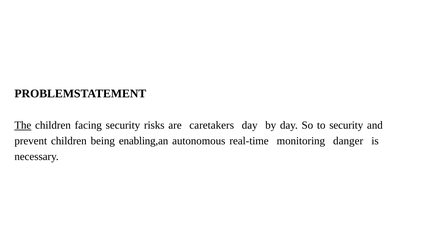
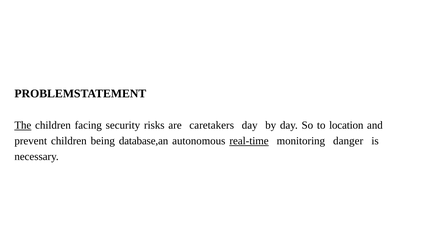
to security: security -> location
enabling,an: enabling,an -> database,an
real-time underline: none -> present
